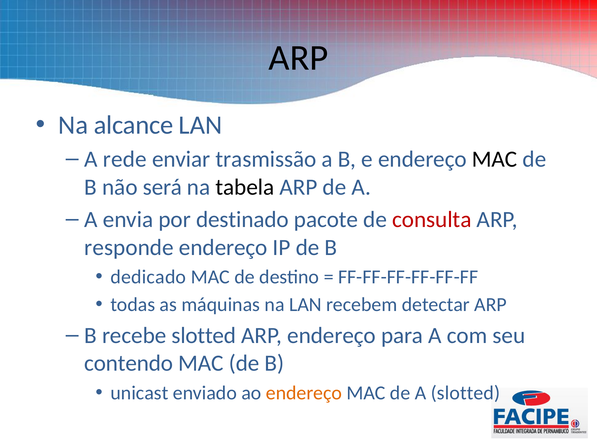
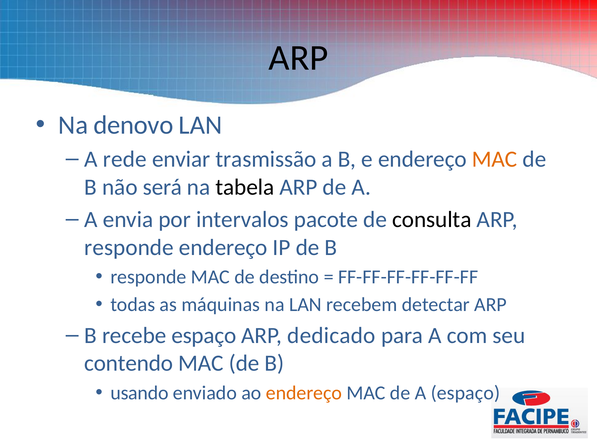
alcance: alcance -> denovo
MAC at (495, 160) colour: black -> orange
destinado: destinado -> intervalos
consulta colour: red -> black
dedicado at (148, 277): dedicado -> responde
recebe slotted: slotted -> espaço
ARP endereço: endereço -> dedicado
unicast: unicast -> usando
A slotted: slotted -> espaço
